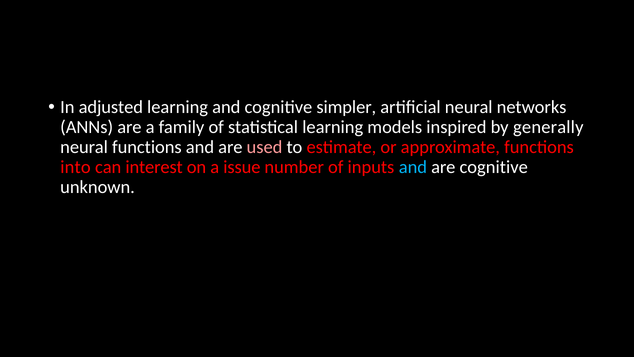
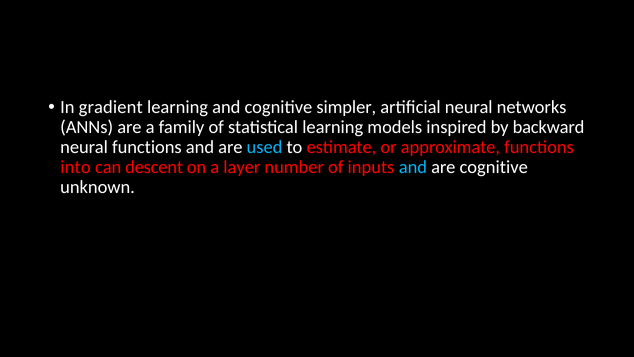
adjusted: adjusted -> gradient
generally: generally -> backward
used colour: pink -> light blue
interest: interest -> descent
issue: issue -> layer
